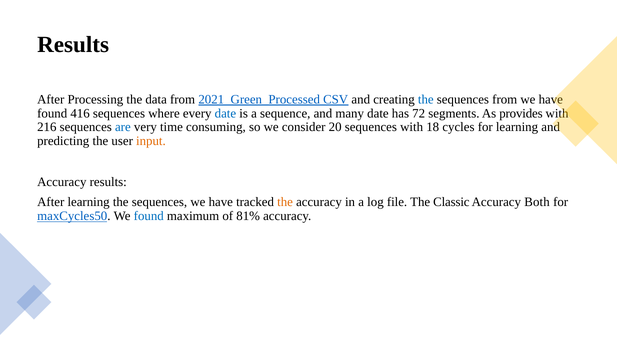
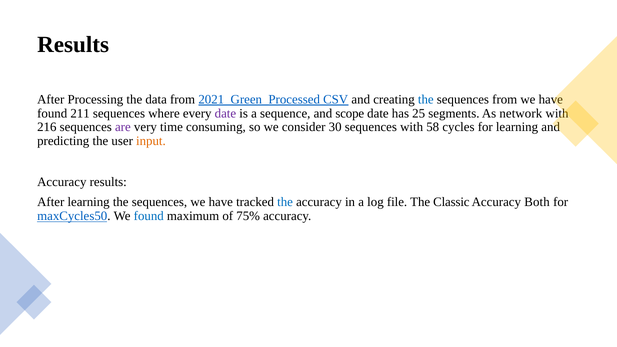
416: 416 -> 211
date at (225, 113) colour: blue -> purple
many: many -> scope
72: 72 -> 25
provides: provides -> network
are colour: blue -> purple
20: 20 -> 30
18: 18 -> 58
the at (285, 202) colour: orange -> blue
81%: 81% -> 75%
